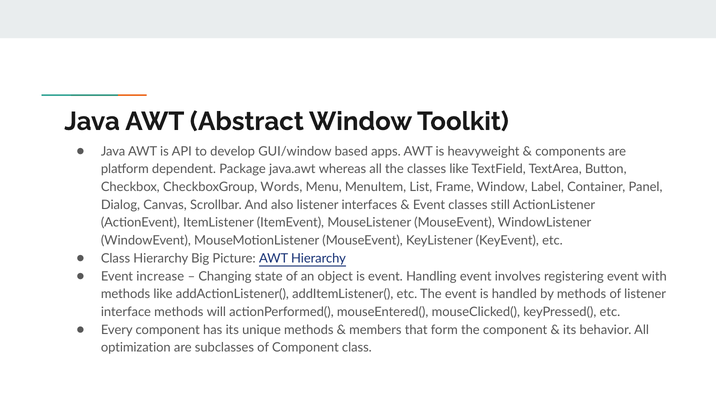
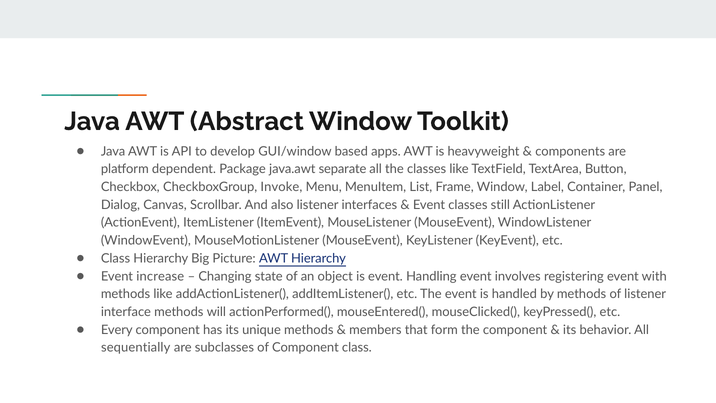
whereas: whereas -> separate
Words: Words -> Invoke
optimization: optimization -> sequentially
